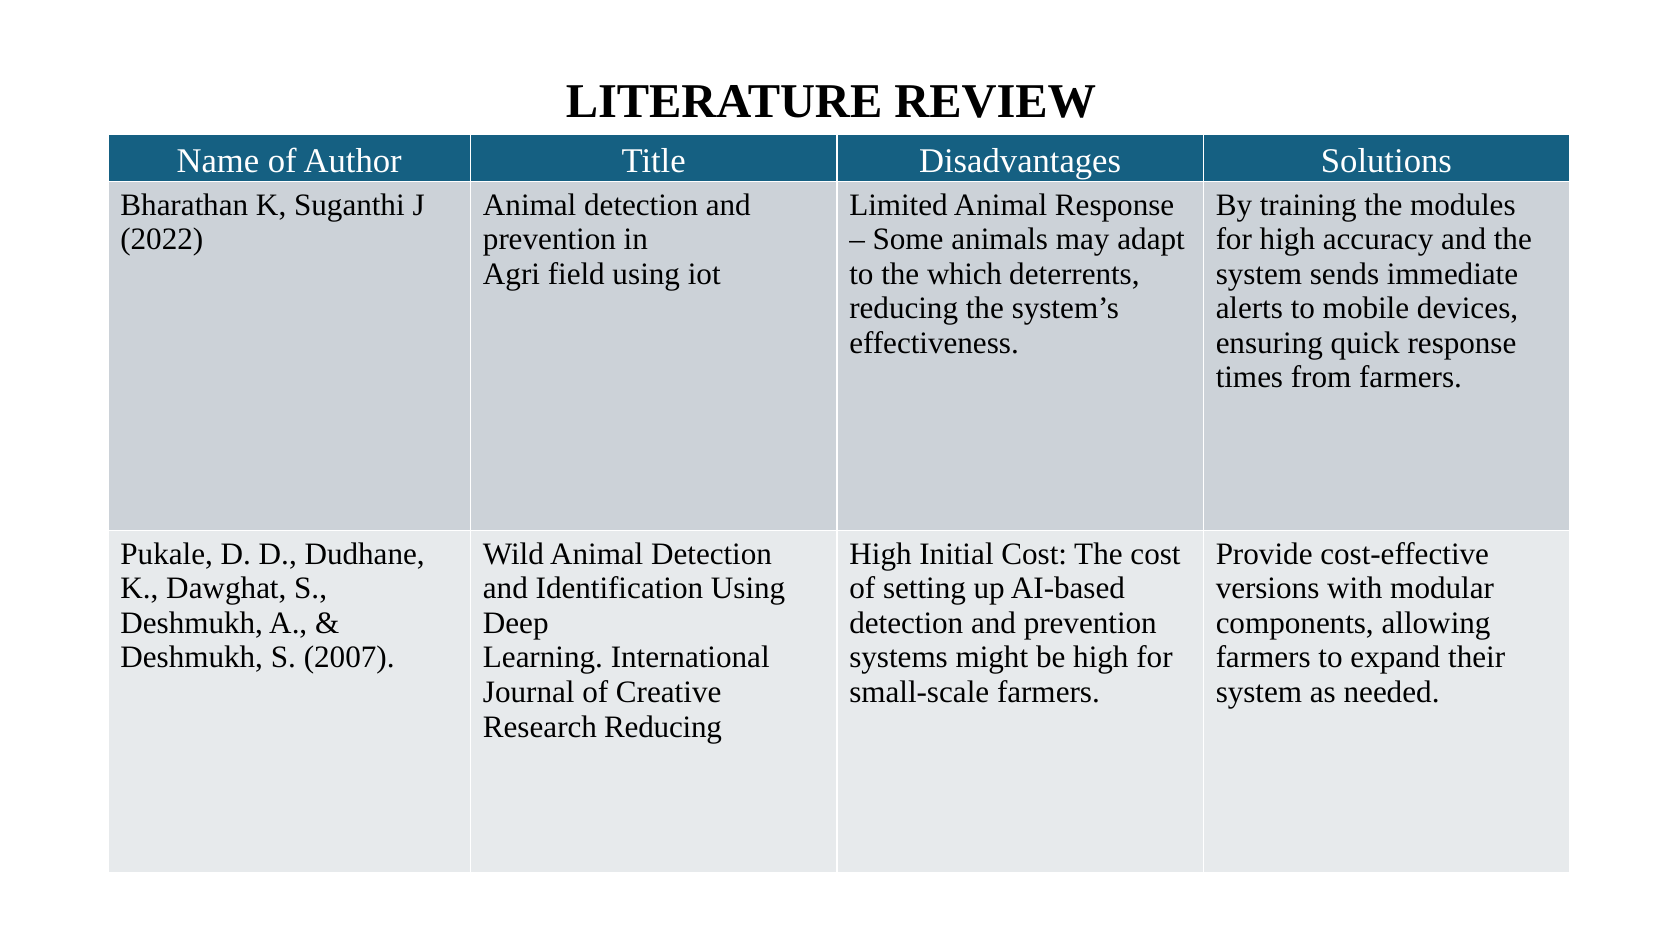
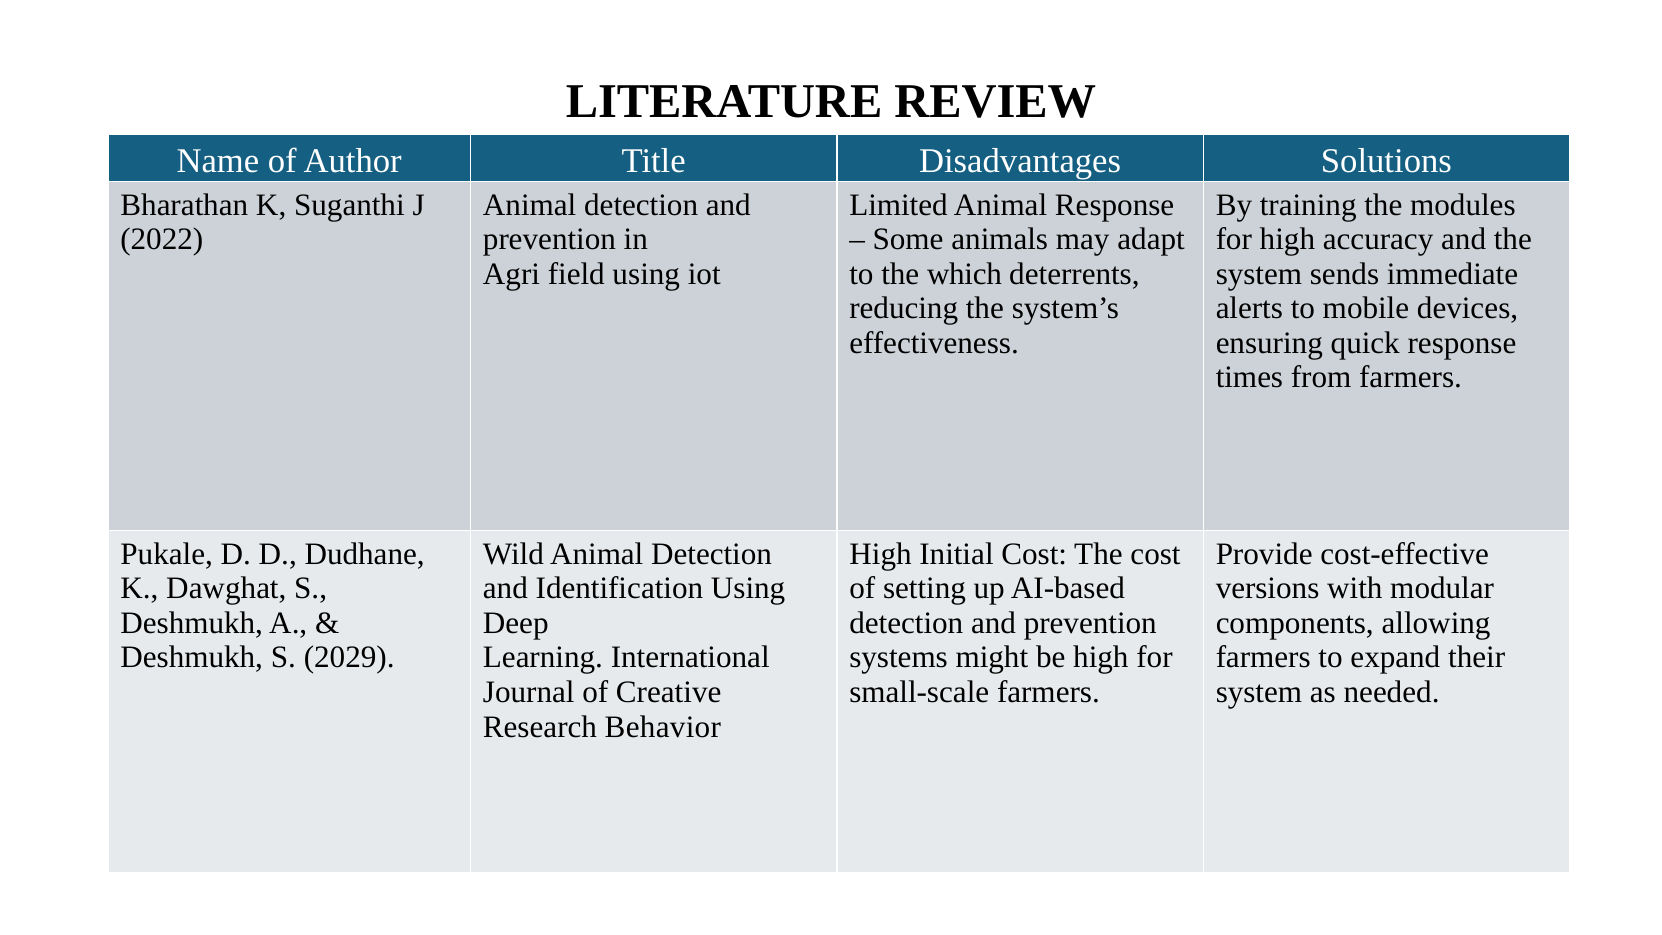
2007: 2007 -> 2029
Research Reducing: Reducing -> Behavior
